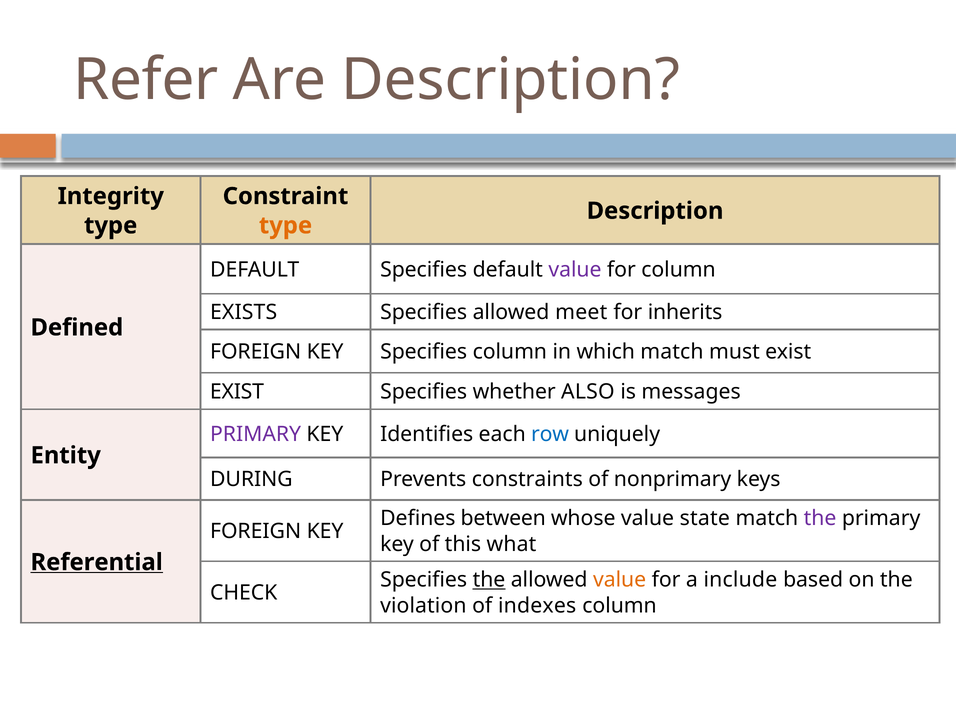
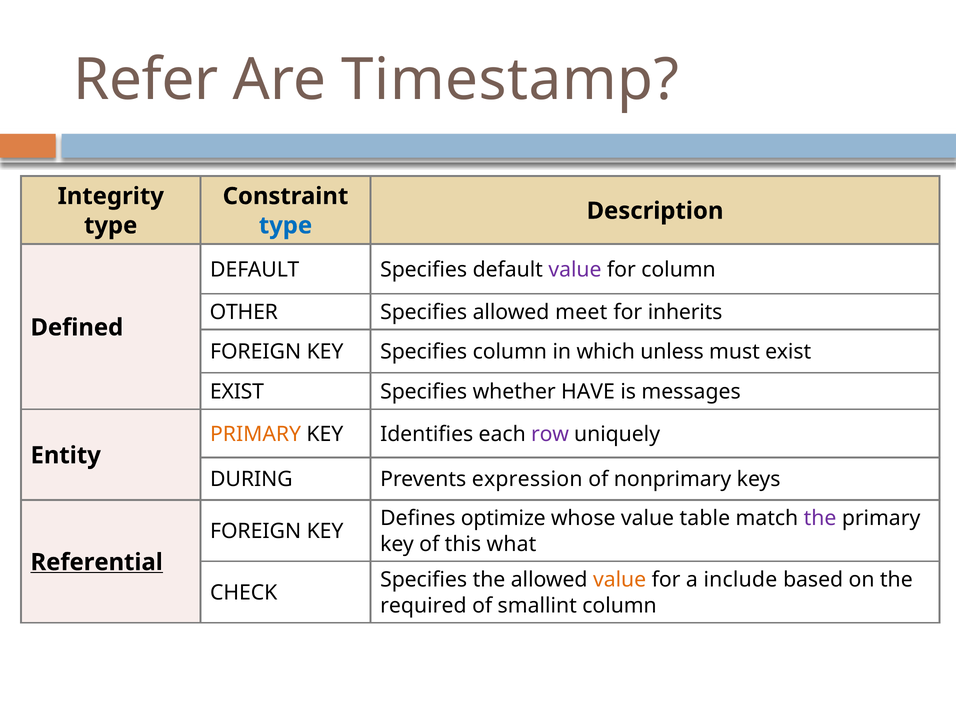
Are Description: Description -> Timestamp
type at (286, 226) colour: orange -> blue
EXISTS: EXISTS -> OTHER
which match: match -> unless
ALSO: ALSO -> HAVE
PRIMARY at (256, 434) colour: purple -> orange
row colour: blue -> purple
constraints: constraints -> expression
between: between -> optimize
state: state -> table
the at (489, 580) underline: present -> none
violation: violation -> required
indexes: indexes -> smallint
